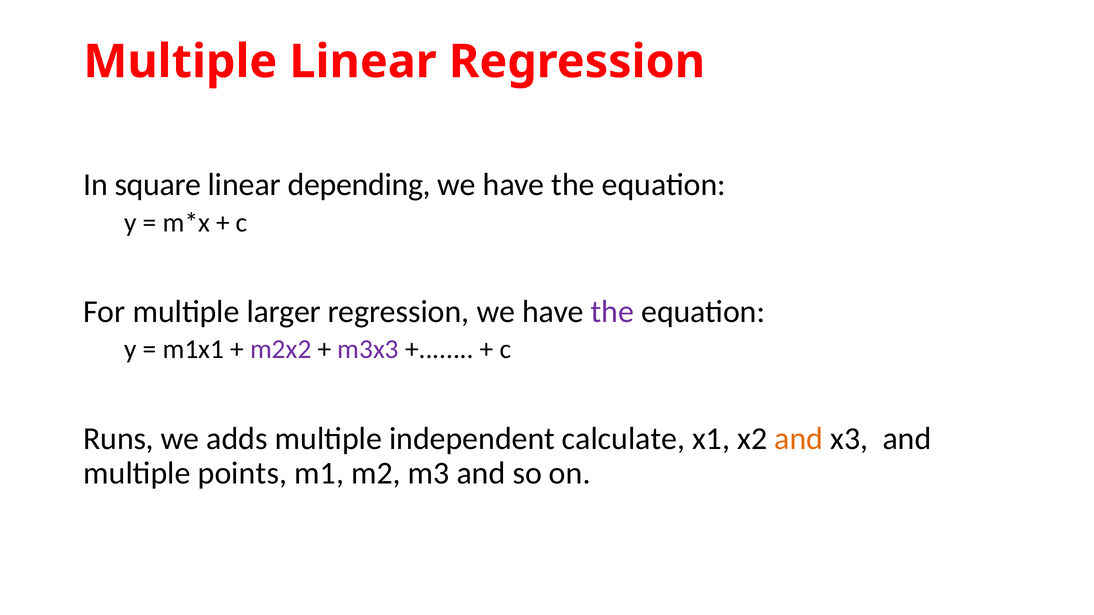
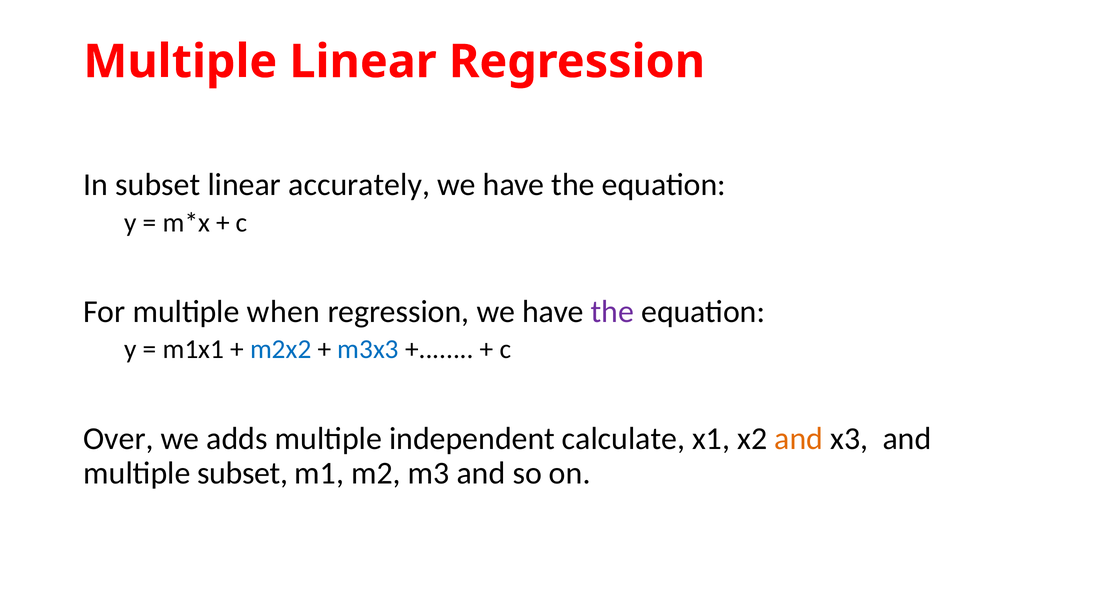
In square: square -> subset
depending: depending -> accurately
larger: larger -> when
m2x2 colour: purple -> blue
m3x3 colour: purple -> blue
Runs: Runs -> Over
multiple points: points -> subset
